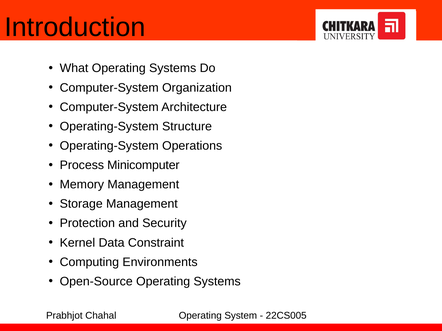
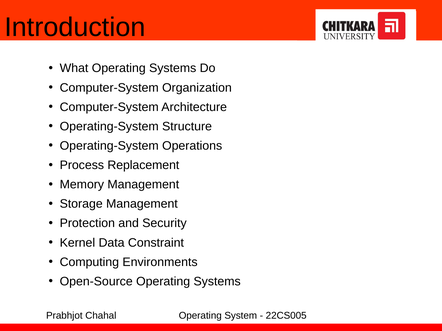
Minicomputer: Minicomputer -> Replacement
